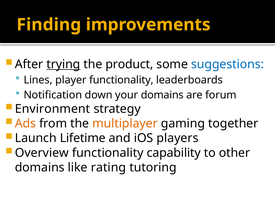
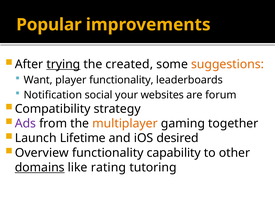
Finding: Finding -> Popular
product: product -> created
suggestions colour: blue -> orange
Lines: Lines -> Want
down: down -> social
your domains: domains -> websites
Environment: Environment -> Compatibility
Ads colour: orange -> purple
players: players -> desired
domains at (40, 168) underline: none -> present
